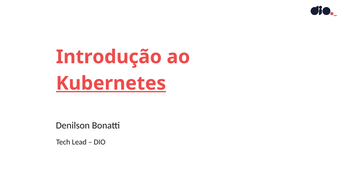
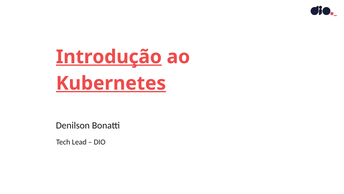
Introdução underline: none -> present
